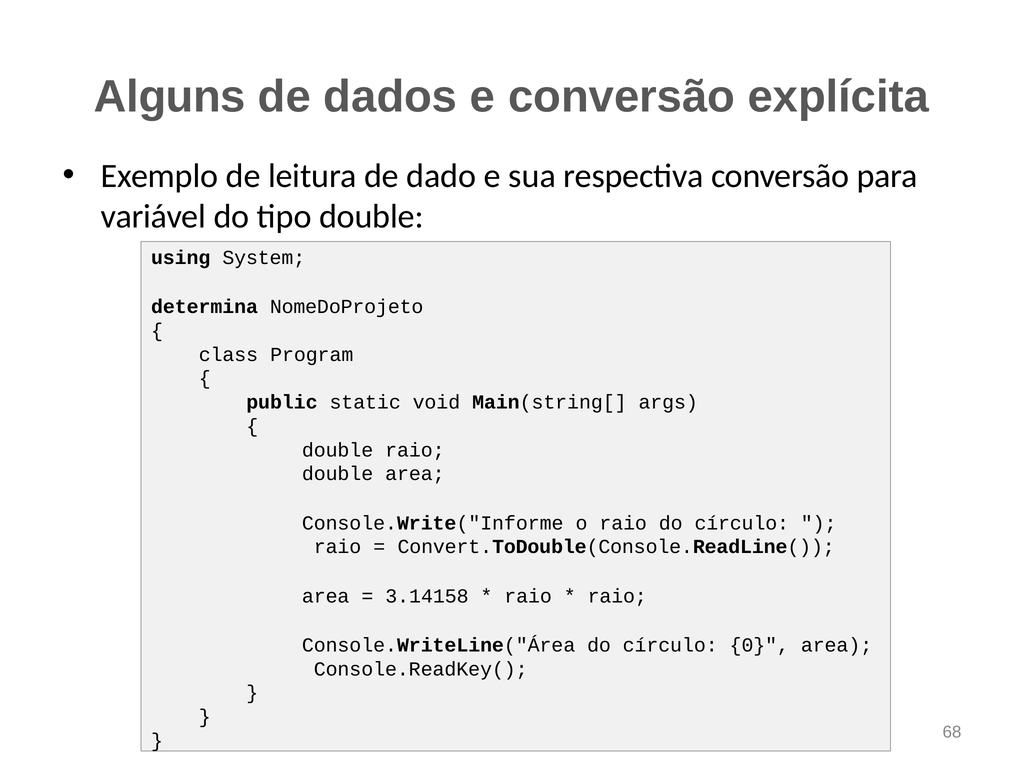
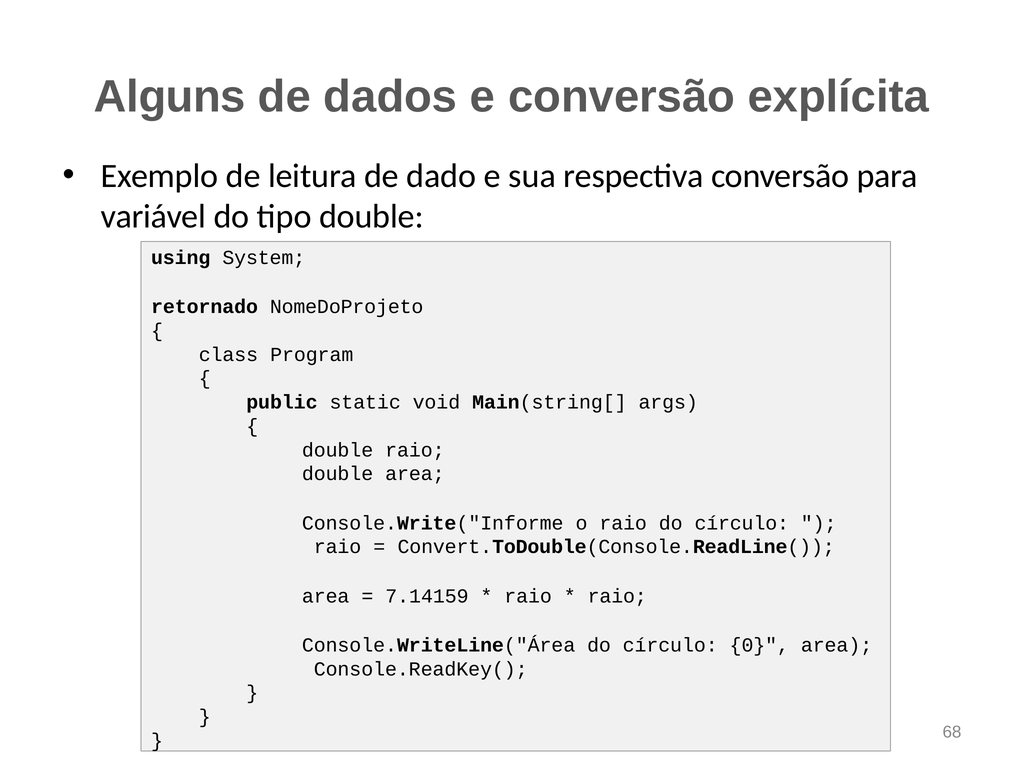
determina: determina -> retornado
3.14158: 3.14158 -> 7.14159
